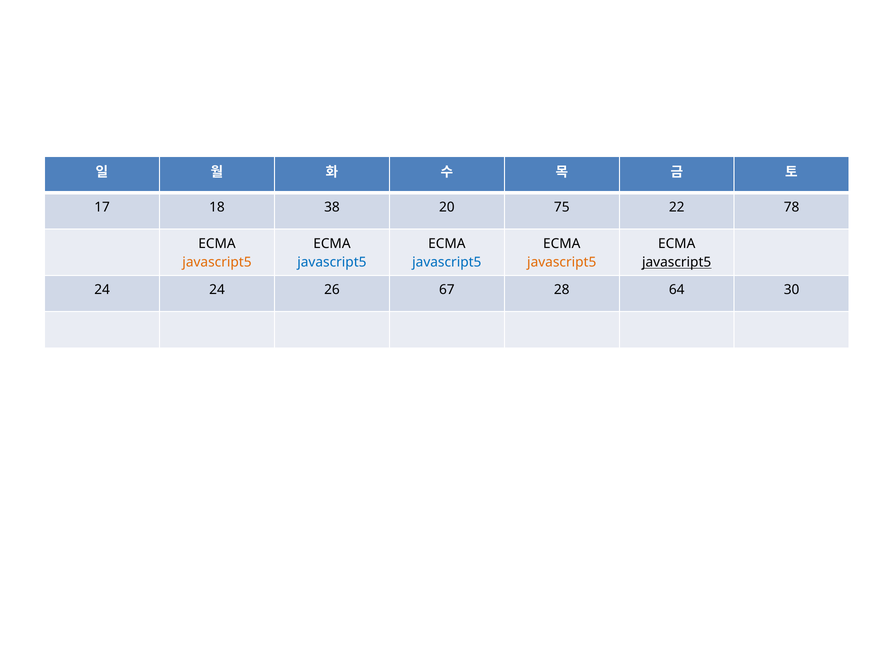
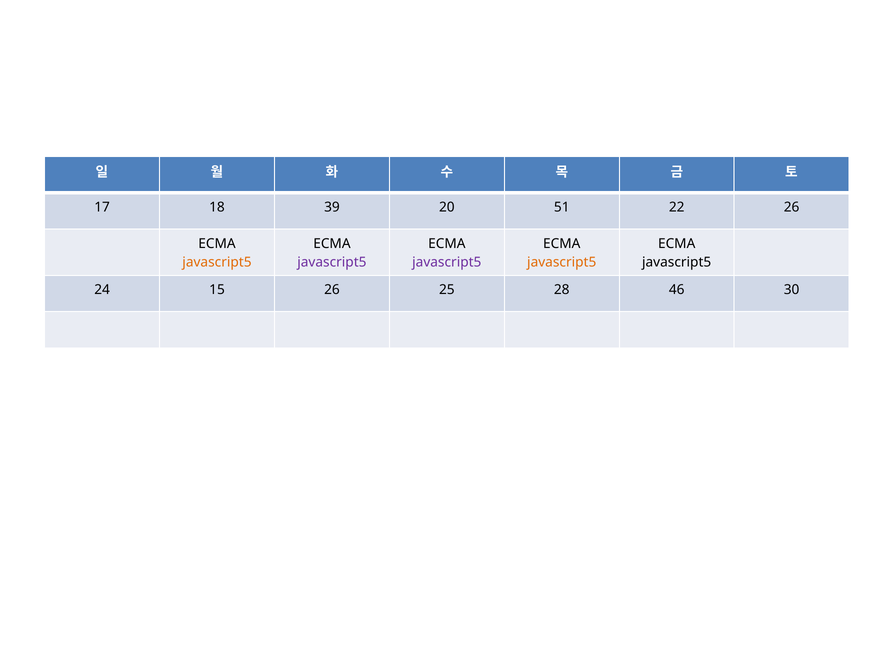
38: 38 -> 39
75: 75 -> 51
22 78: 78 -> 26
javascript5 at (332, 262) colour: blue -> purple
javascript5 at (447, 262) colour: blue -> purple
javascript5 at (677, 262) underline: present -> none
24 24: 24 -> 15
67: 67 -> 25
64: 64 -> 46
